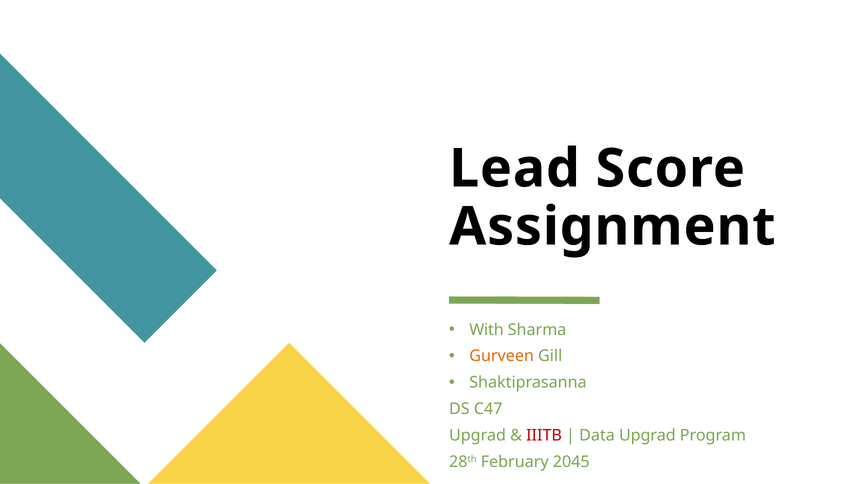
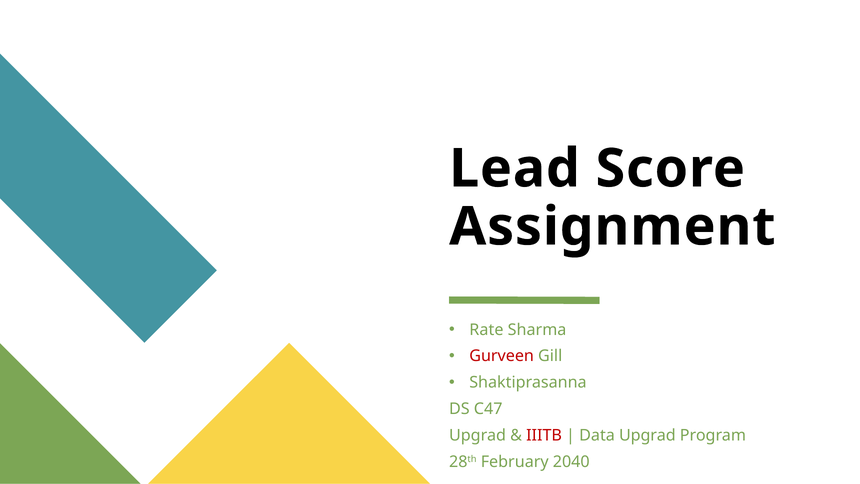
With: With -> Rate
Gurveen colour: orange -> red
2045: 2045 -> 2040
